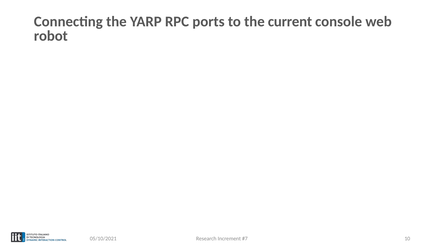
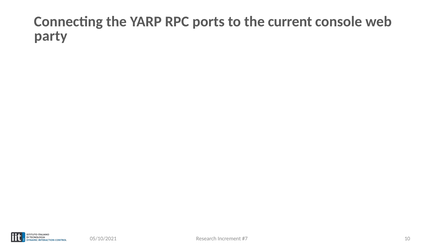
robot: robot -> party
